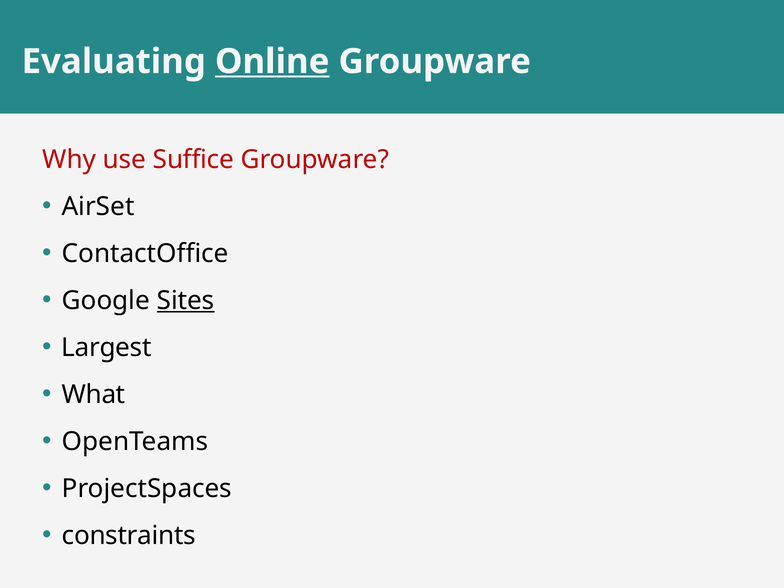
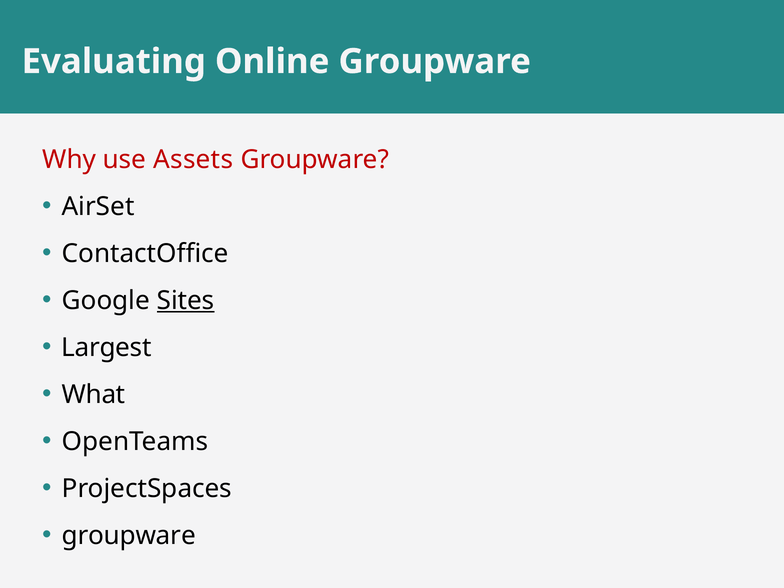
Online underline: present -> none
Suffice: Suffice -> Assets
constraints at (129, 536): constraints -> groupware
